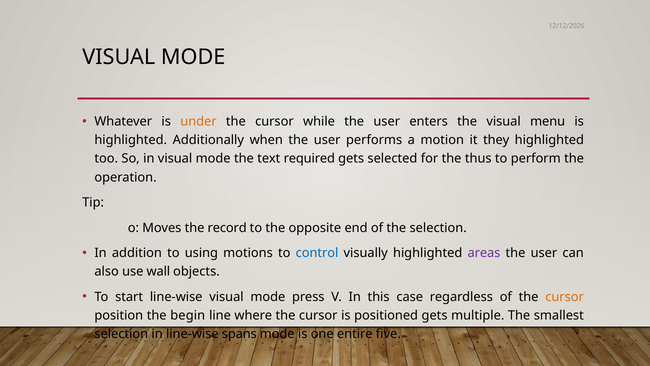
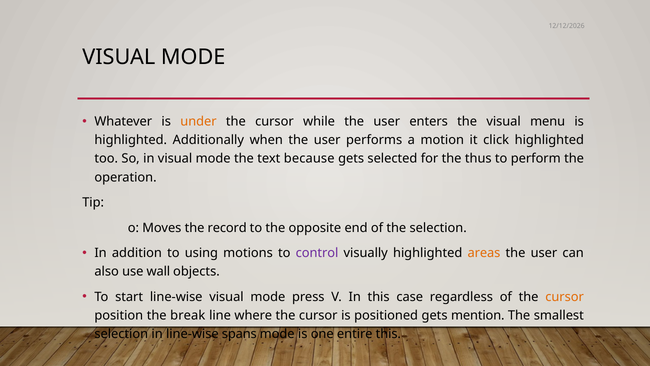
they: they -> click
required: required -> because
control colour: blue -> purple
areas colour: purple -> orange
begin: begin -> break
multiple: multiple -> mention
entire five: five -> this
